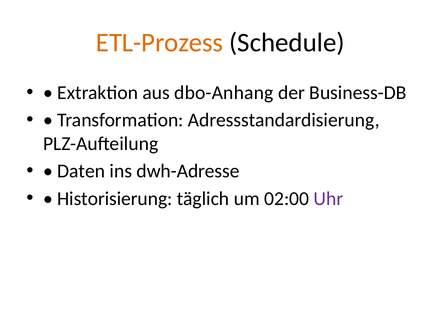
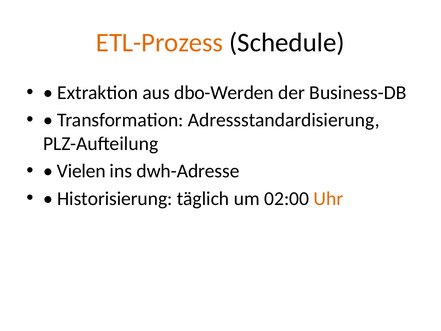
dbo-Anhang: dbo-Anhang -> dbo-Werden
Daten: Daten -> Vielen
Uhr colour: purple -> orange
